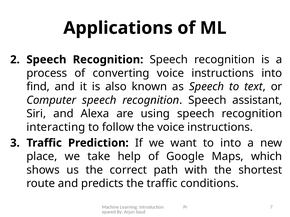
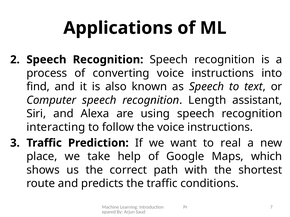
Computer speech recognition Speech: Speech -> Length
to into: into -> real
